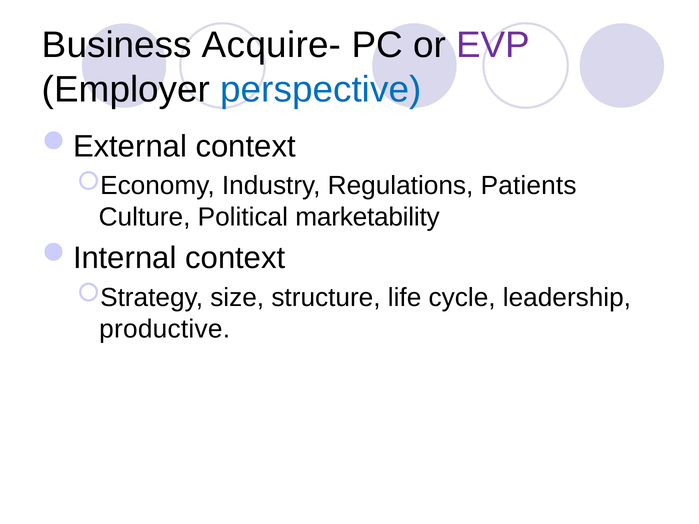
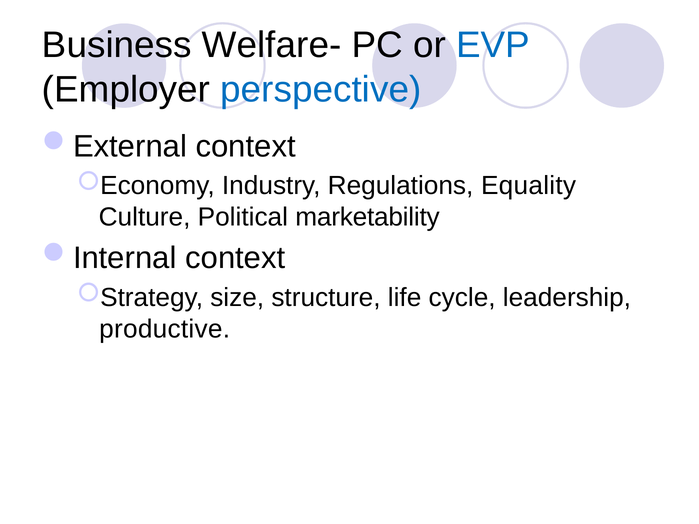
Acquire-: Acquire- -> Welfare-
EVP colour: purple -> blue
Patients: Patients -> Equality
